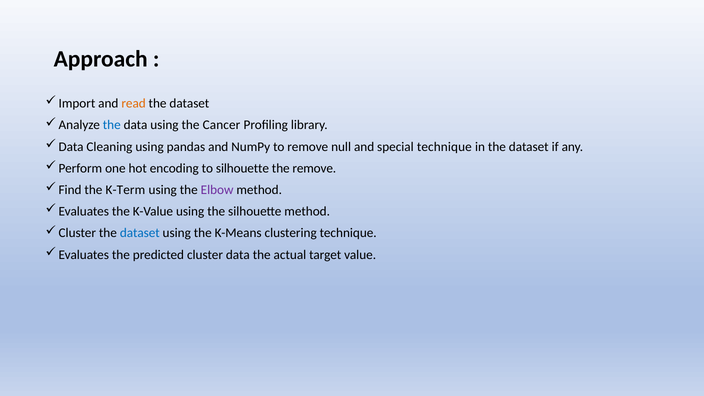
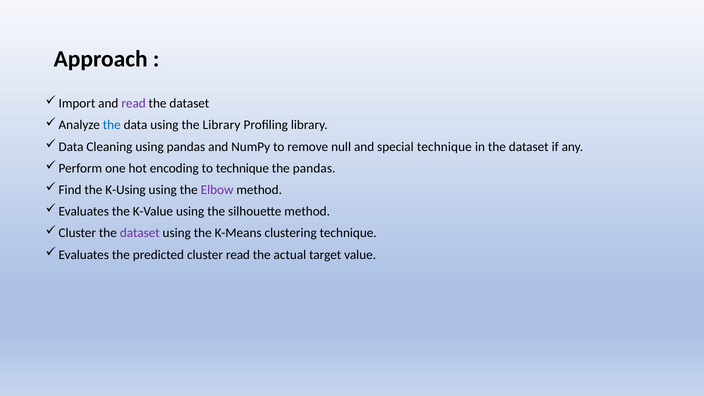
read at (134, 104) colour: orange -> purple
the Cancer: Cancer -> Library
to silhouette: silhouette -> technique
the remove: remove -> pandas
K-Term: K-Term -> K-Using
dataset at (140, 233) colour: blue -> purple
cluster data: data -> read
